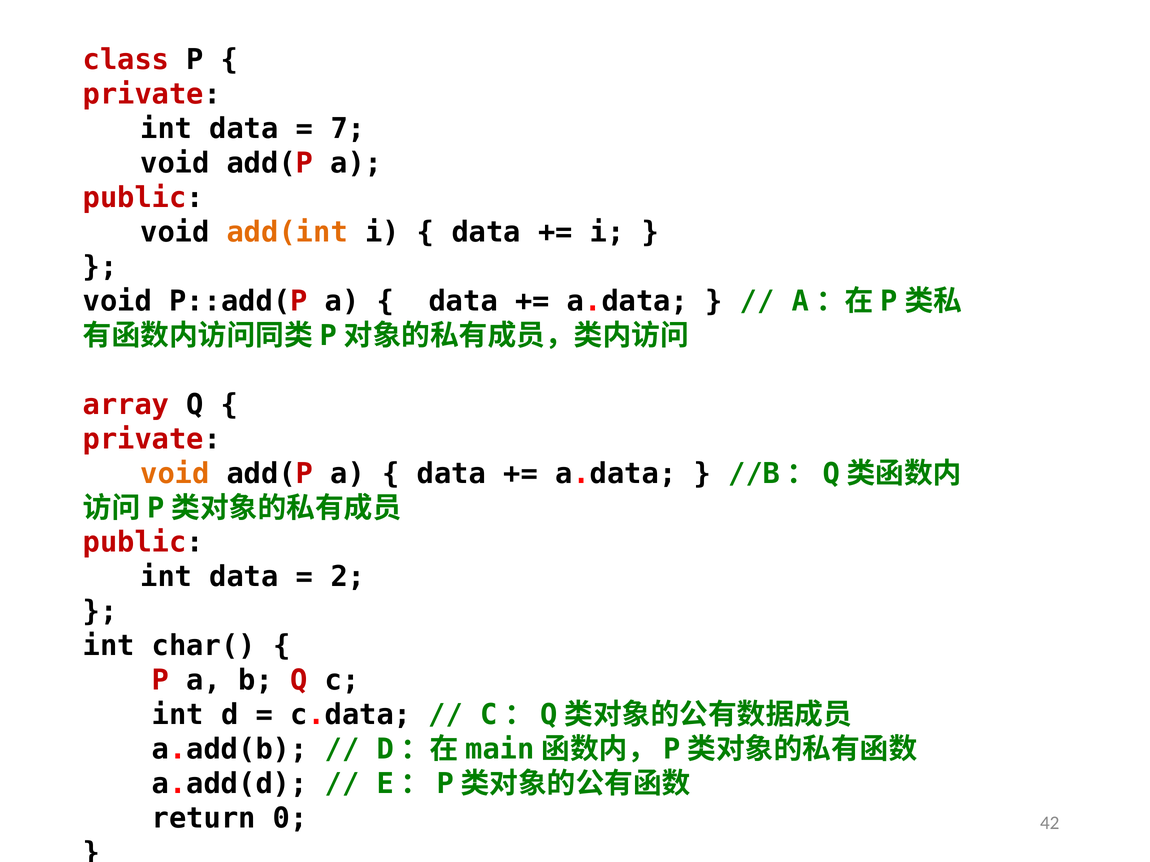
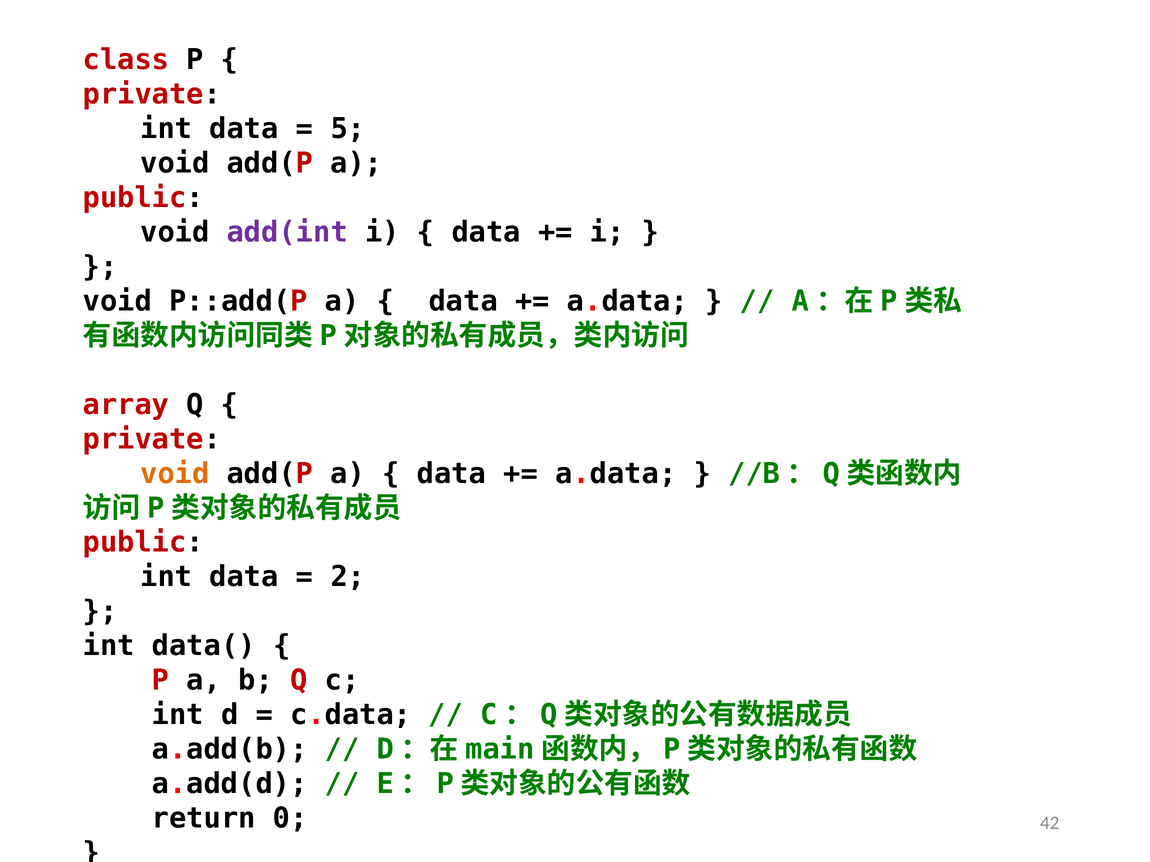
7: 7 -> 5
add(int colour: orange -> purple
char(: char( -> data(
